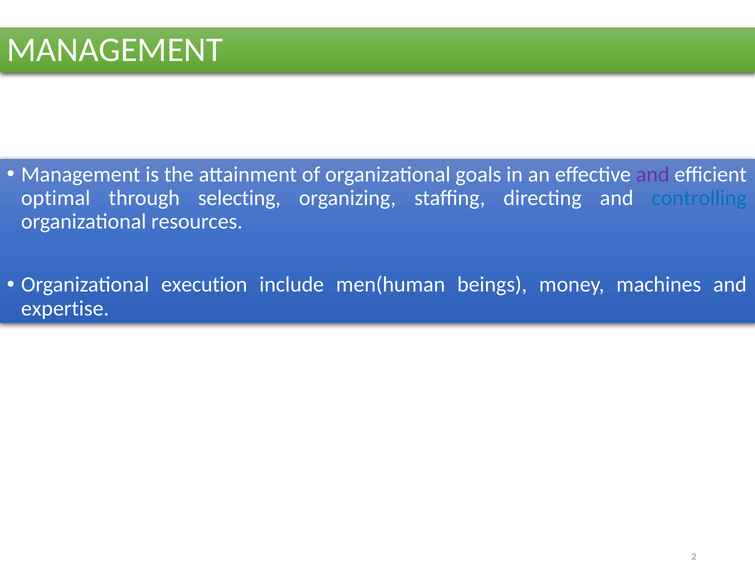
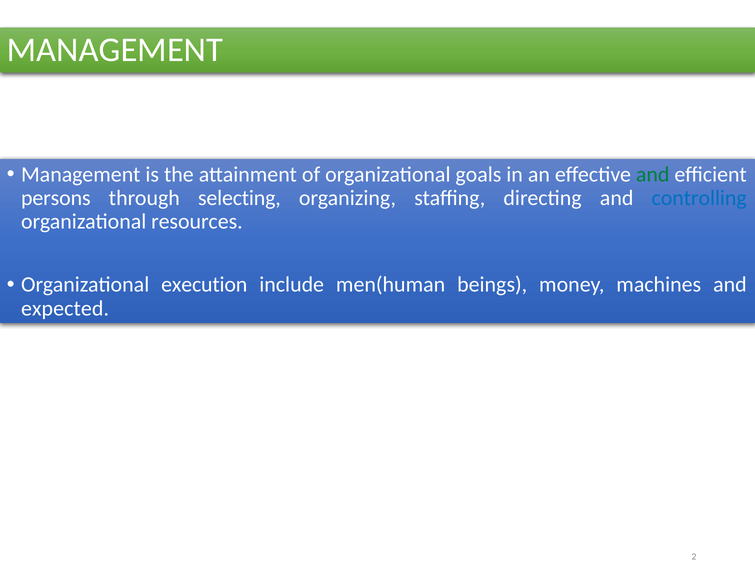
and at (653, 174) colour: purple -> green
optimal: optimal -> persons
expertise: expertise -> expected
